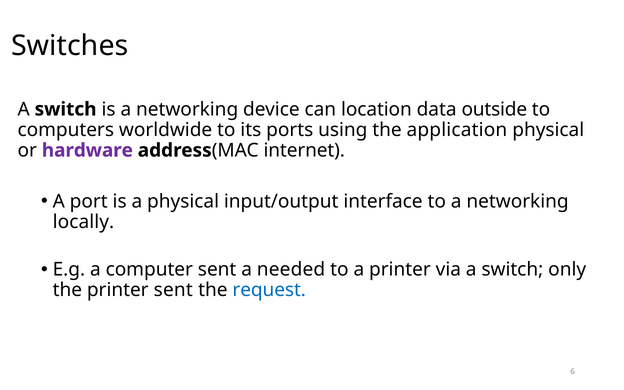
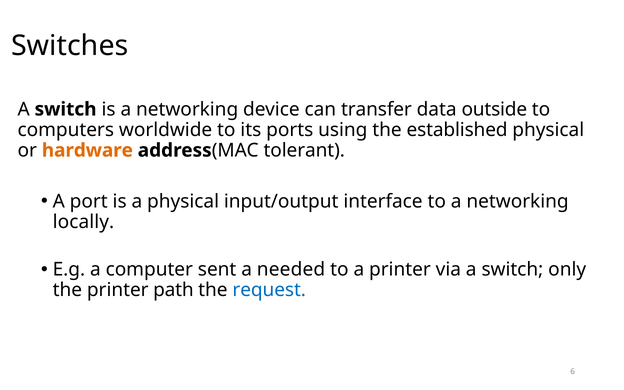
location: location -> transfer
application: application -> established
hardware colour: purple -> orange
internet: internet -> tolerant
printer sent: sent -> path
